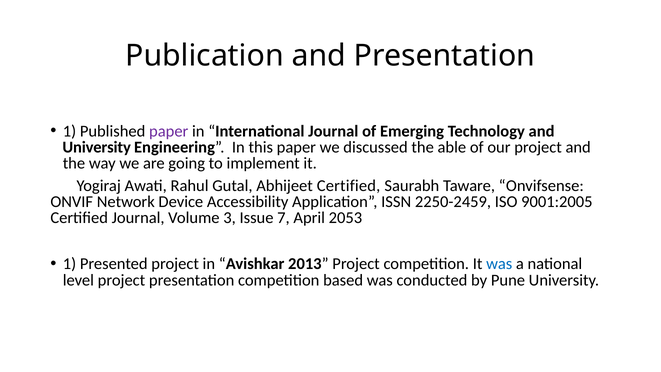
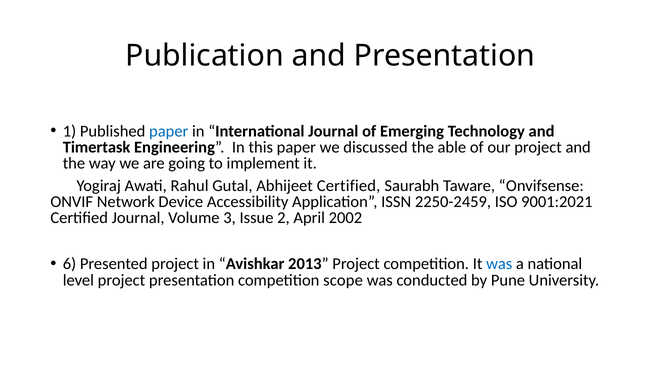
paper at (169, 131) colour: purple -> blue
University at (97, 147): University -> Timertask
9001:2005: 9001:2005 -> 9001:2021
7: 7 -> 2
2053: 2053 -> 2002
1 at (69, 264): 1 -> 6
based: based -> scope
